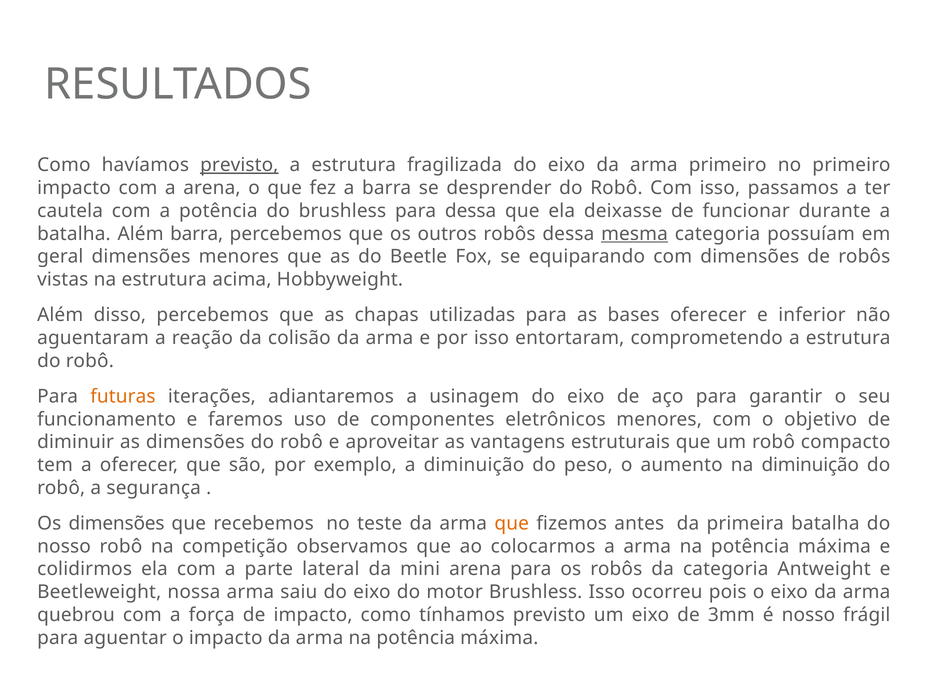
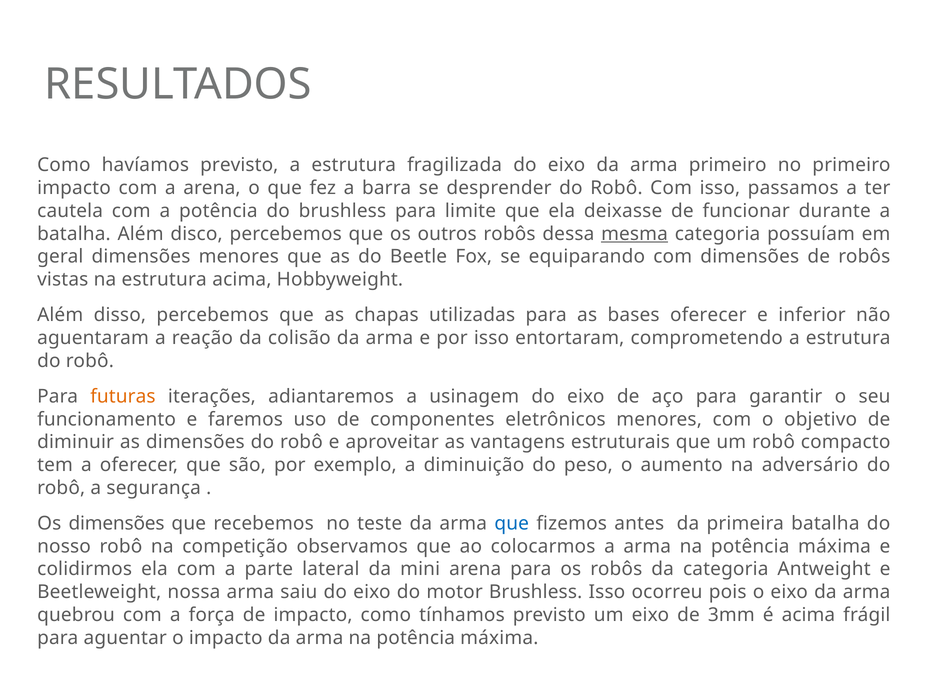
previsto at (239, 165) underline: present -> none
para dessa: dessa -> limite
Além barra: barra -> disco
na diminuição: diminuição -> adversário
que at (512, 523) colour: orange -> blue
é nosso: nosso -> acima
